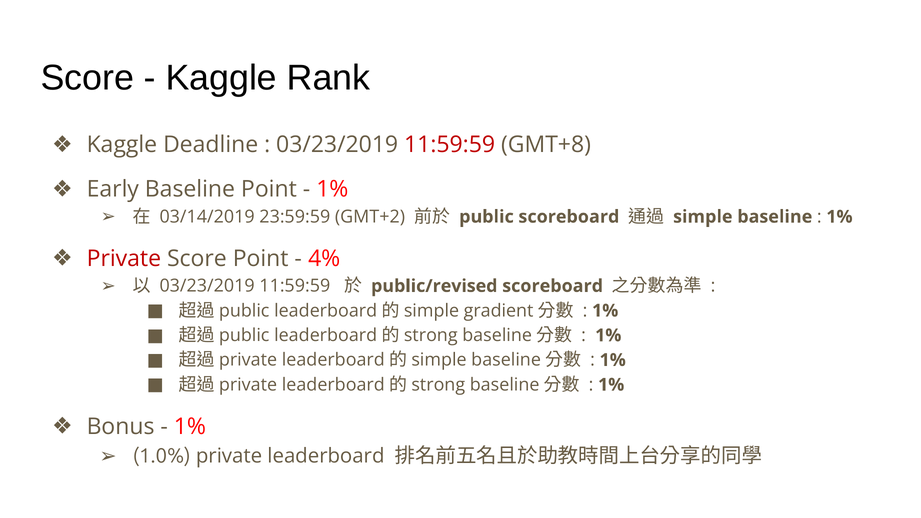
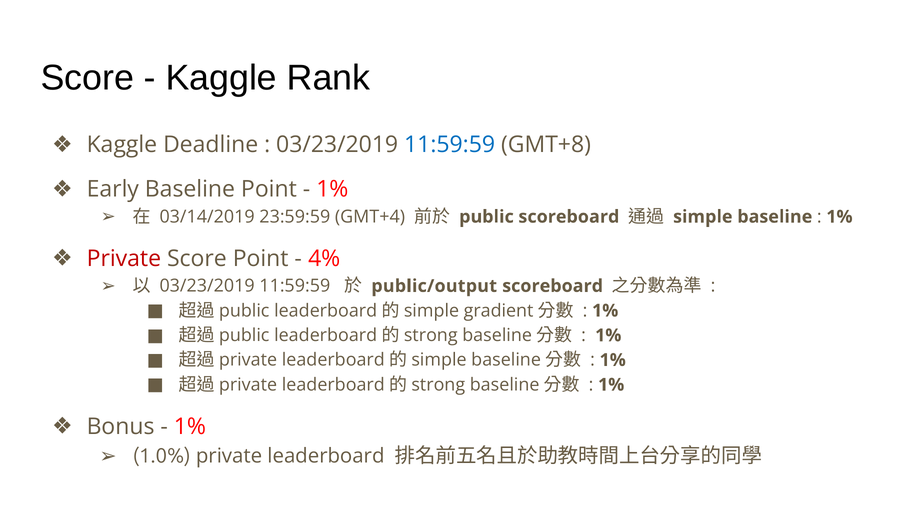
11:59:59 at (450, 145) colour: red -> blue
GMT+2: GMT+2 -> GMT+4
public/revised: public/revised -> public/output
